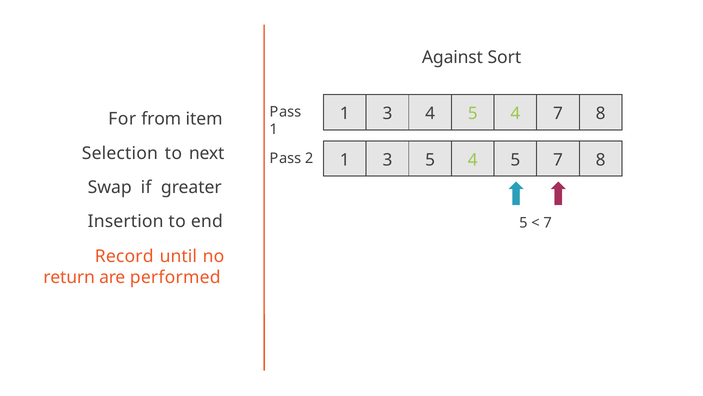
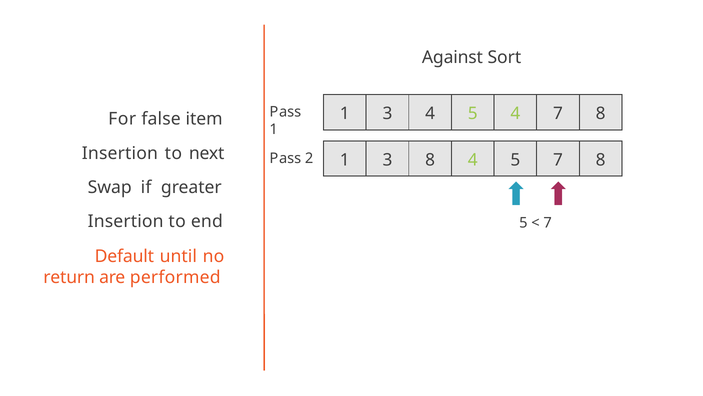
from: from -> false
Selection at (120, 153): Selection -> Insertion
3 5: 5 -> 8
Record: Record -> Default
